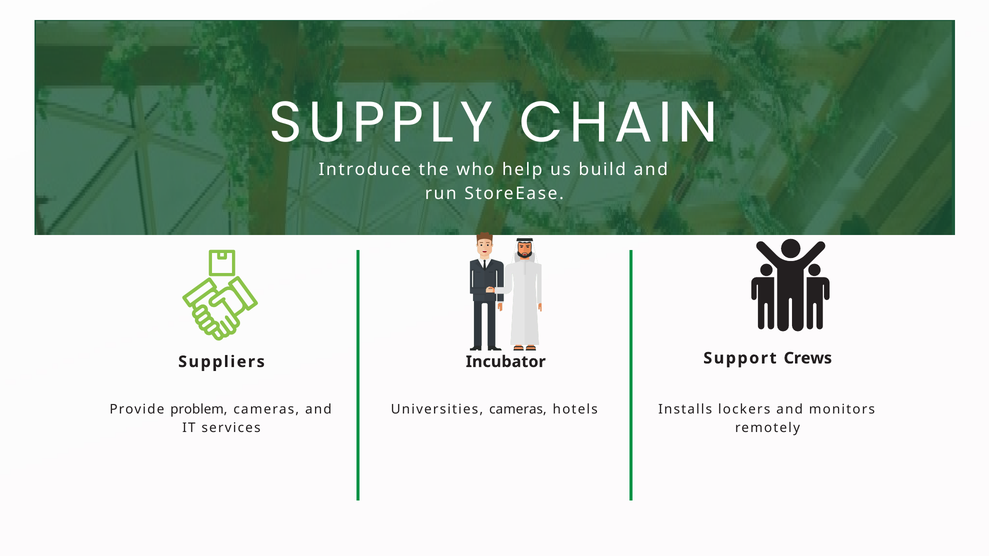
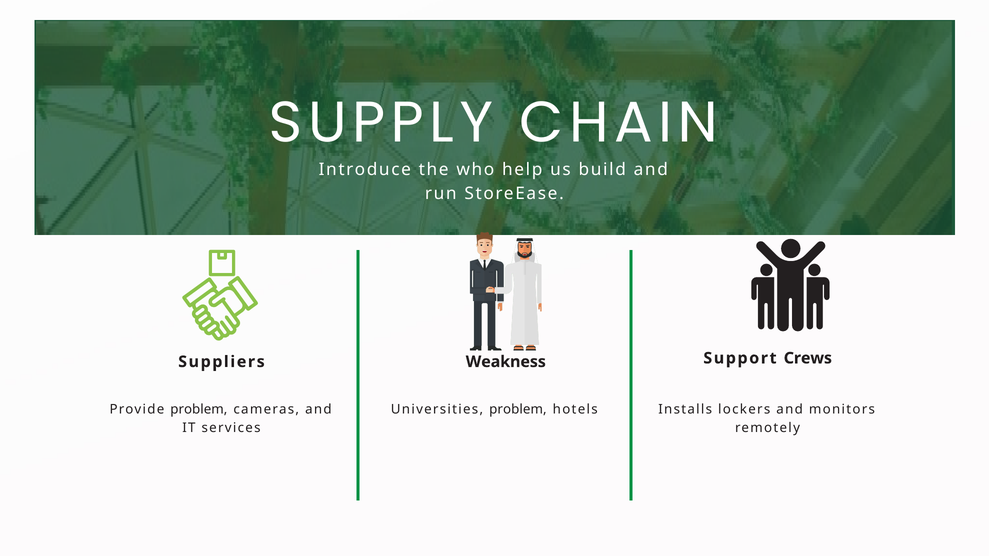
Incubator: Incubator -> Weakness
Universities cameras: cameras -> problem
